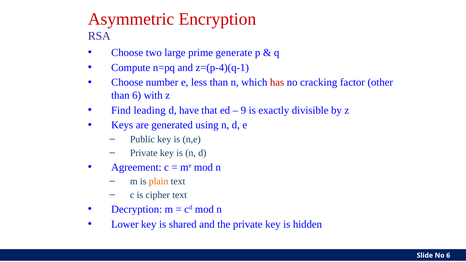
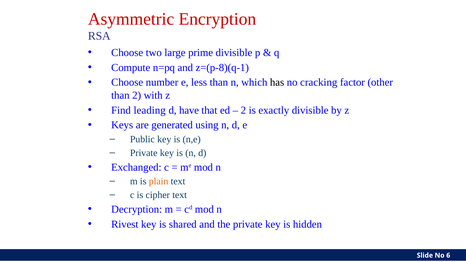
prime generate: generate -> divisible
z=(p-4)(q-1: z=(p-4)(q-1 -> z=(p-8)(q-1
has colour: red -> black
than 6: 6 -> 2
9 at (243, 110): 9 -> 2
Agreement: Agreement -> Exchanged
Lower: Lower -> Rivest
